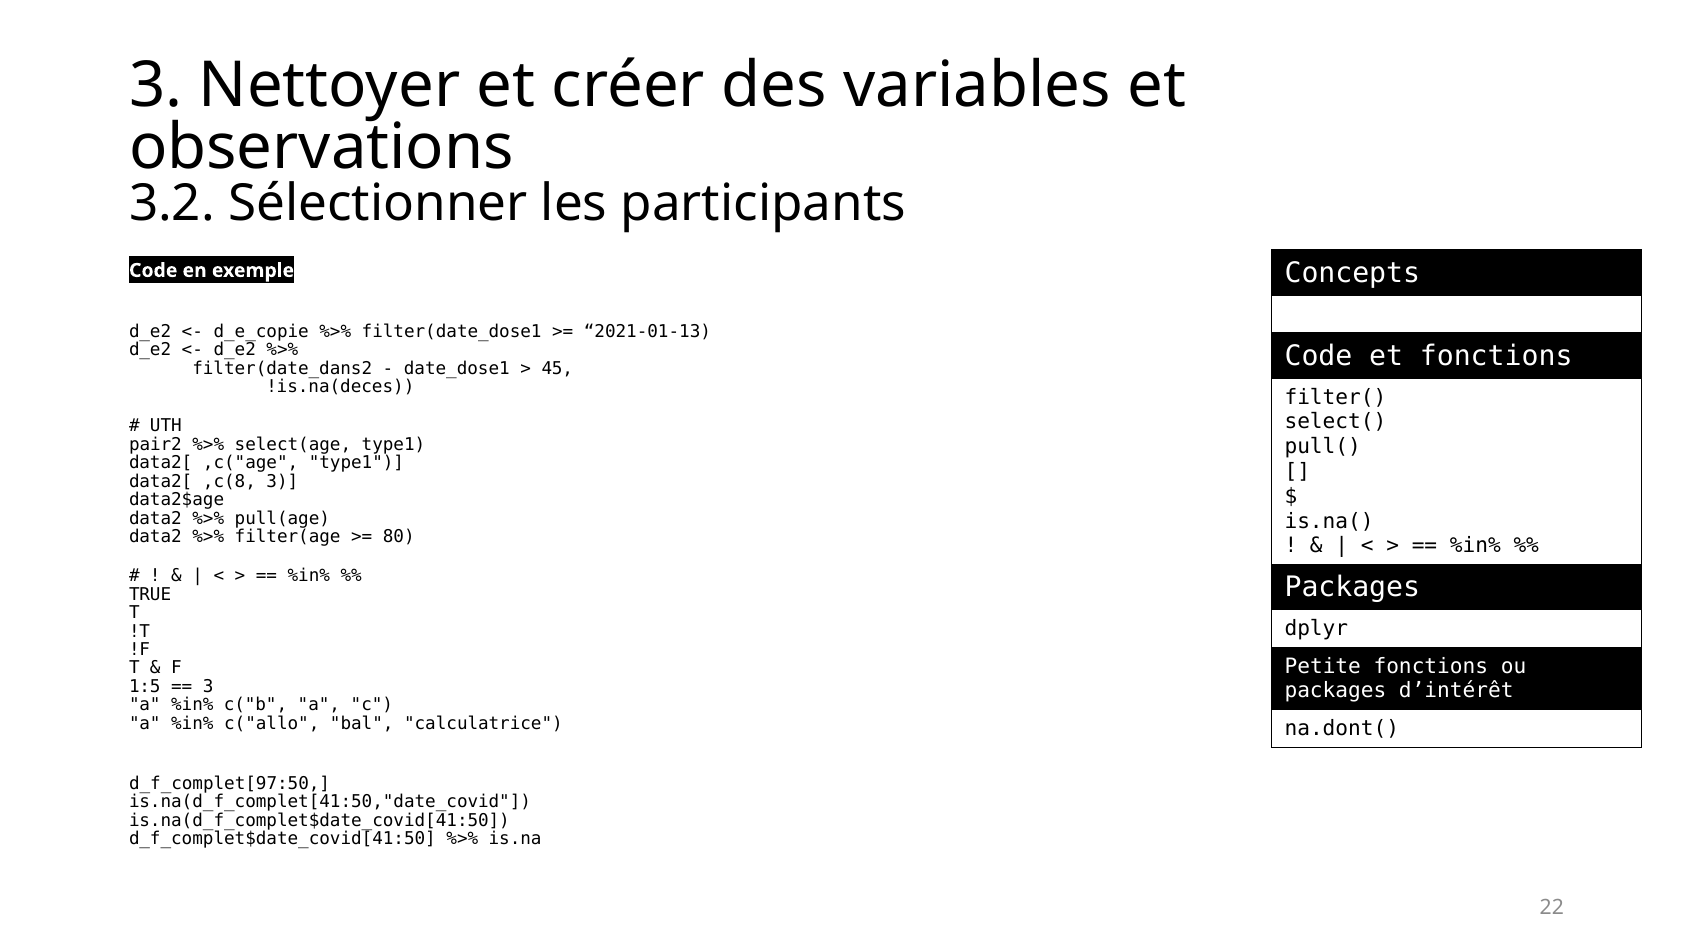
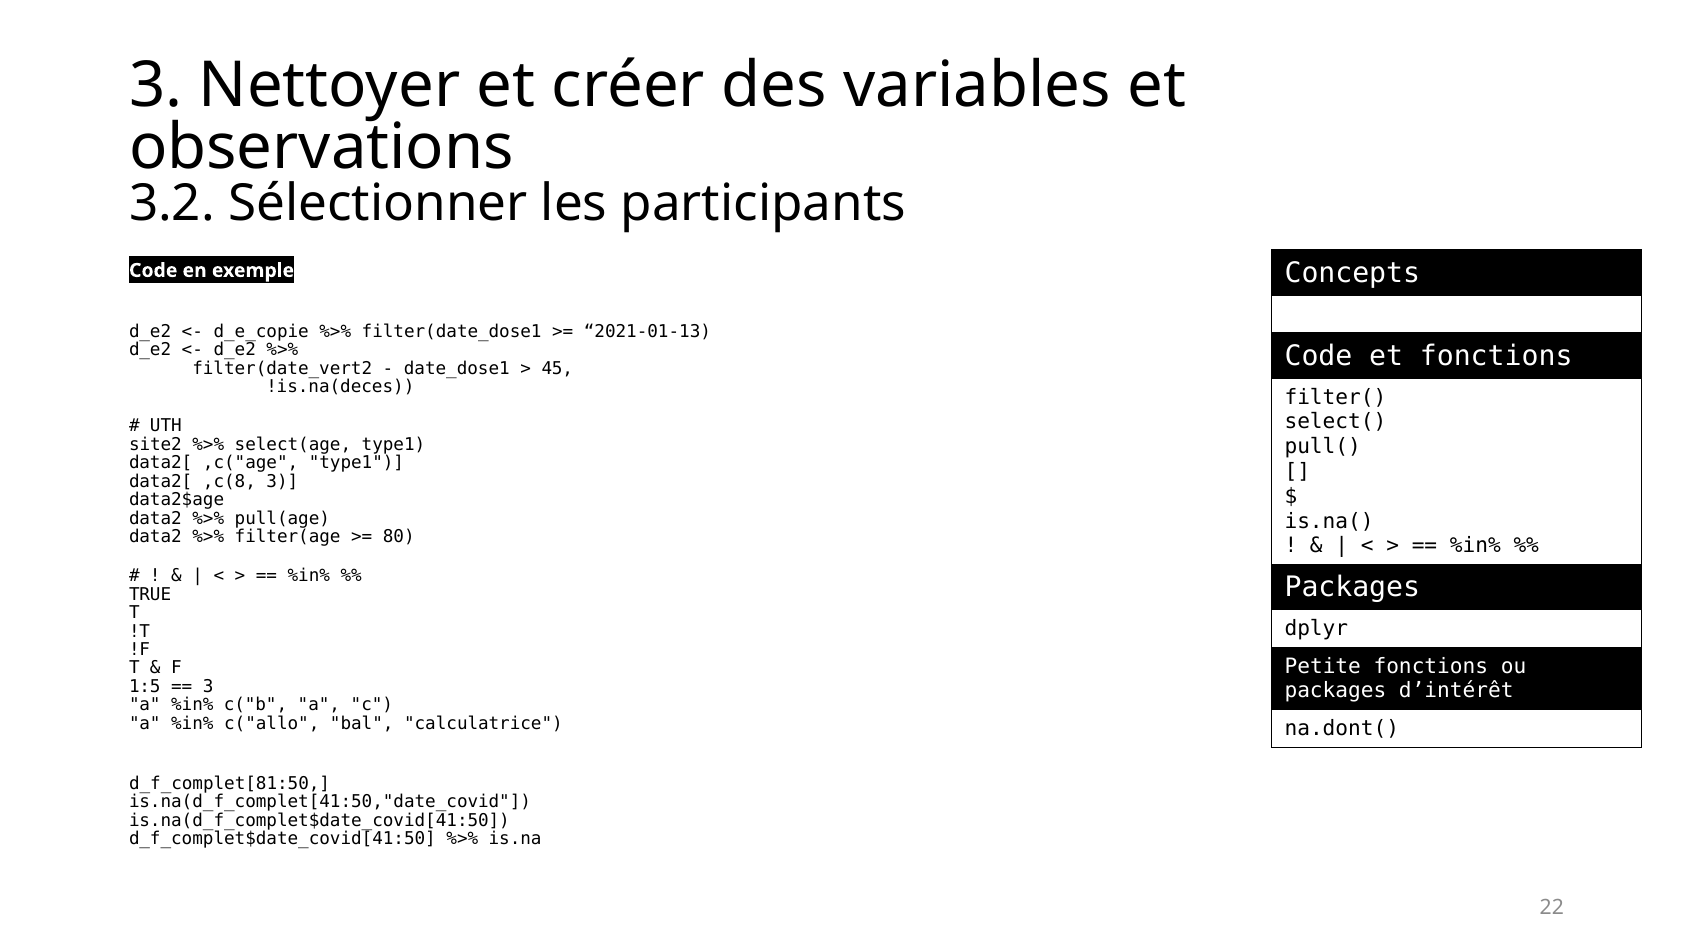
filter(date_dans2: filter(date_dans2 -> filter(date_vert2
pair2: pair2 -> site2
d_f_complet[97:50: d_f_complet[97:50 -> d_f_complet[81:50
